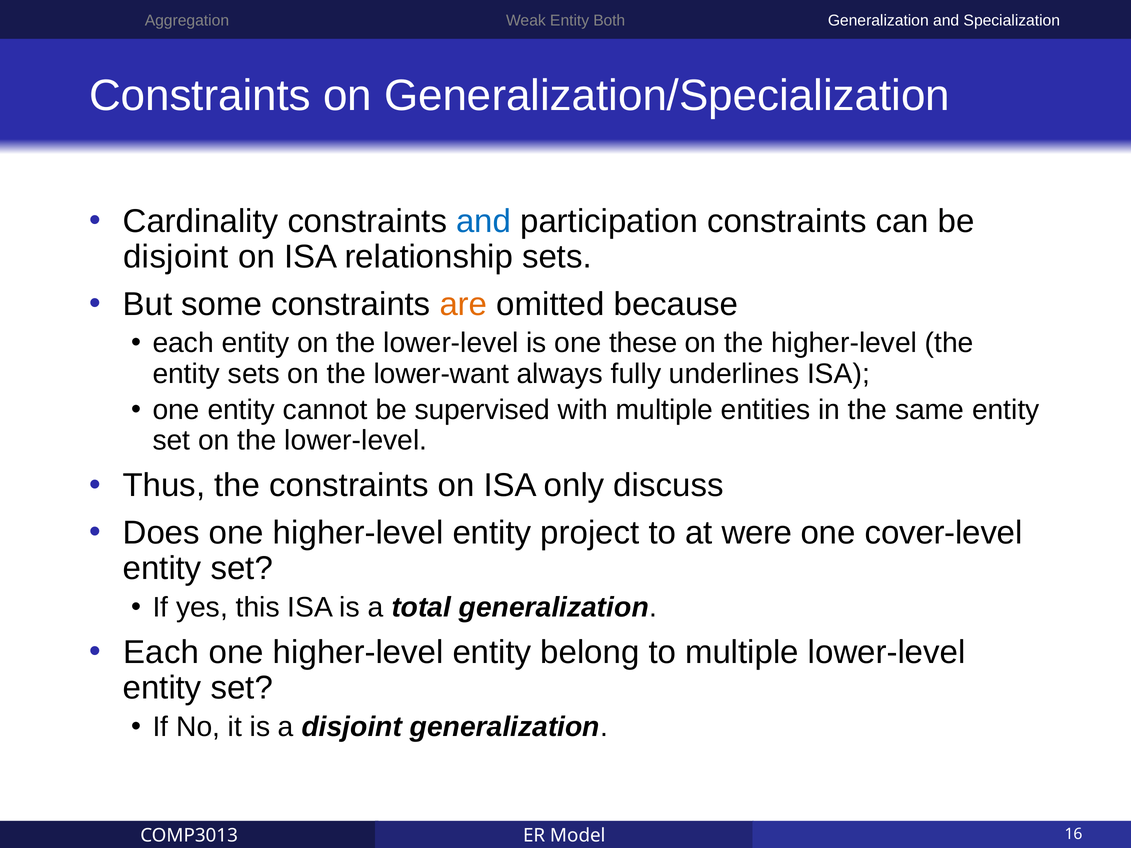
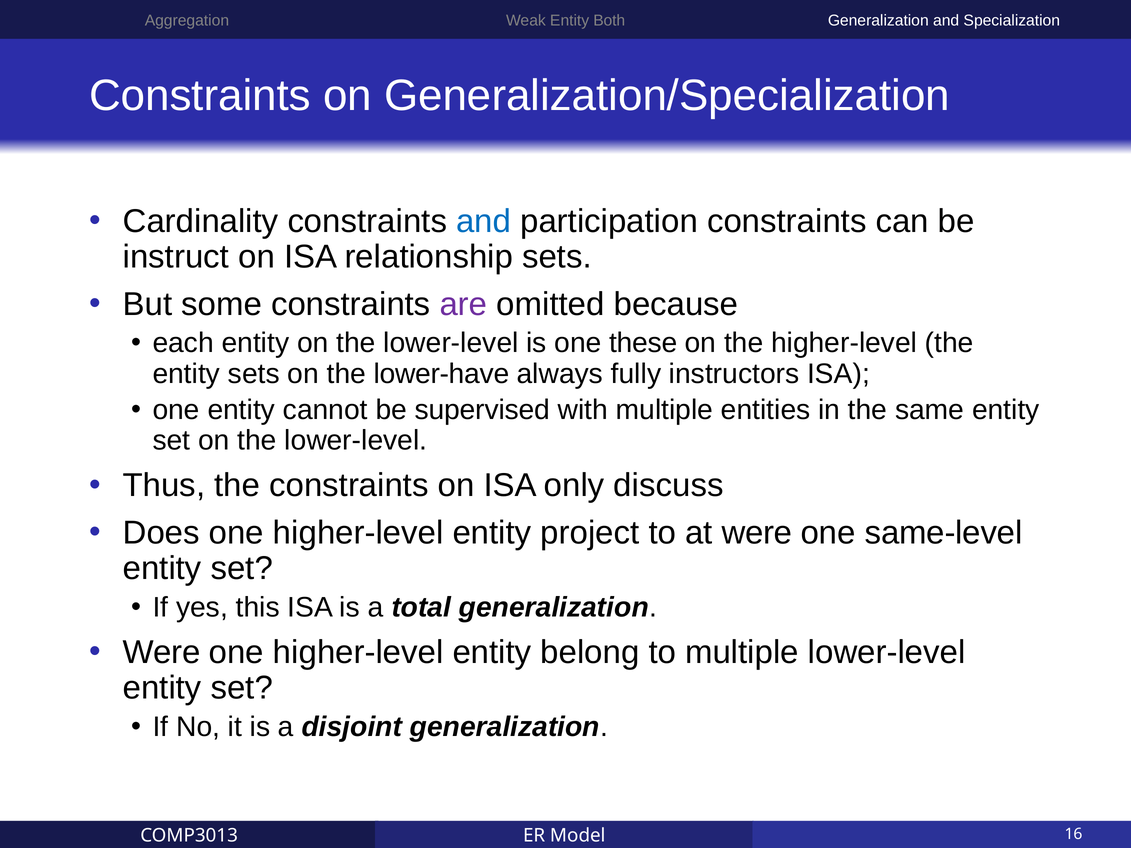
disjoint at (176, 257): disjoint -> instruct
are colour: orange -> purple
lower-want: lower-want -> lower-have
underlines: underlines -> instructors
cover-level: cover-level -> same-level
Each at (161, 652): Each -> Were
